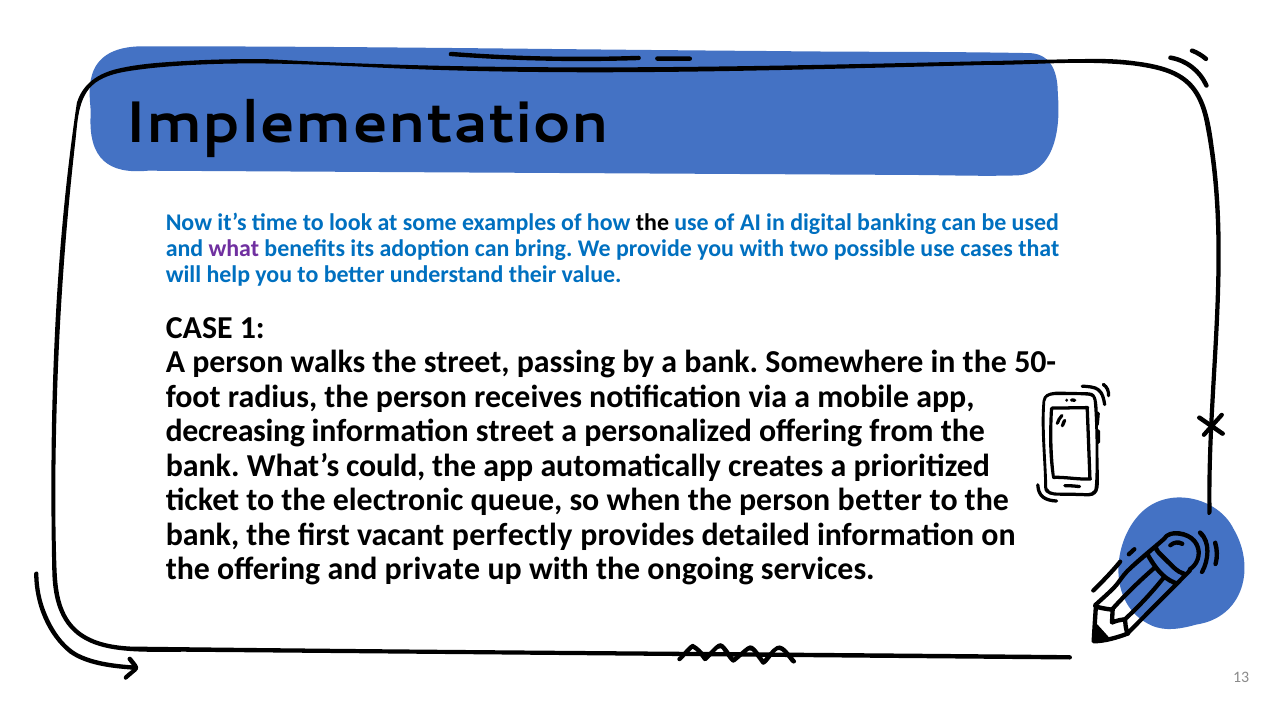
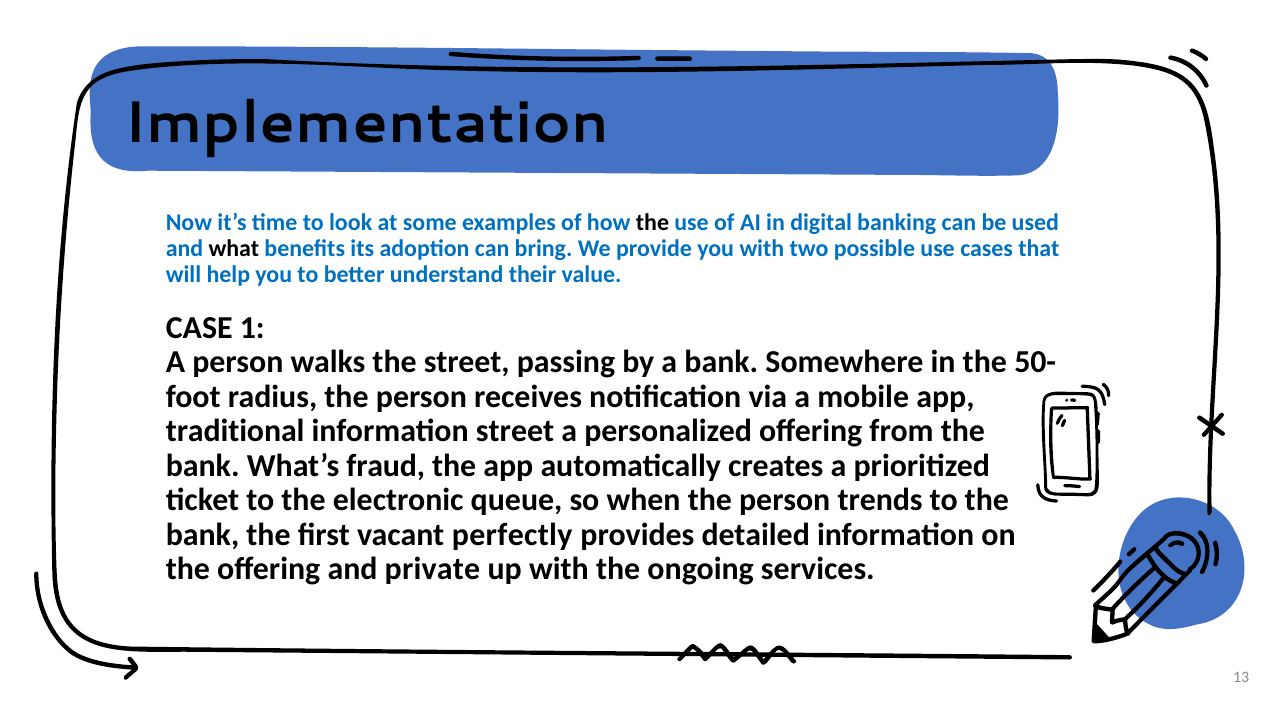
what colour: purple -> black
decreasing: decreasing -> traditional
could: could -> fraud
person better: better -> trends
